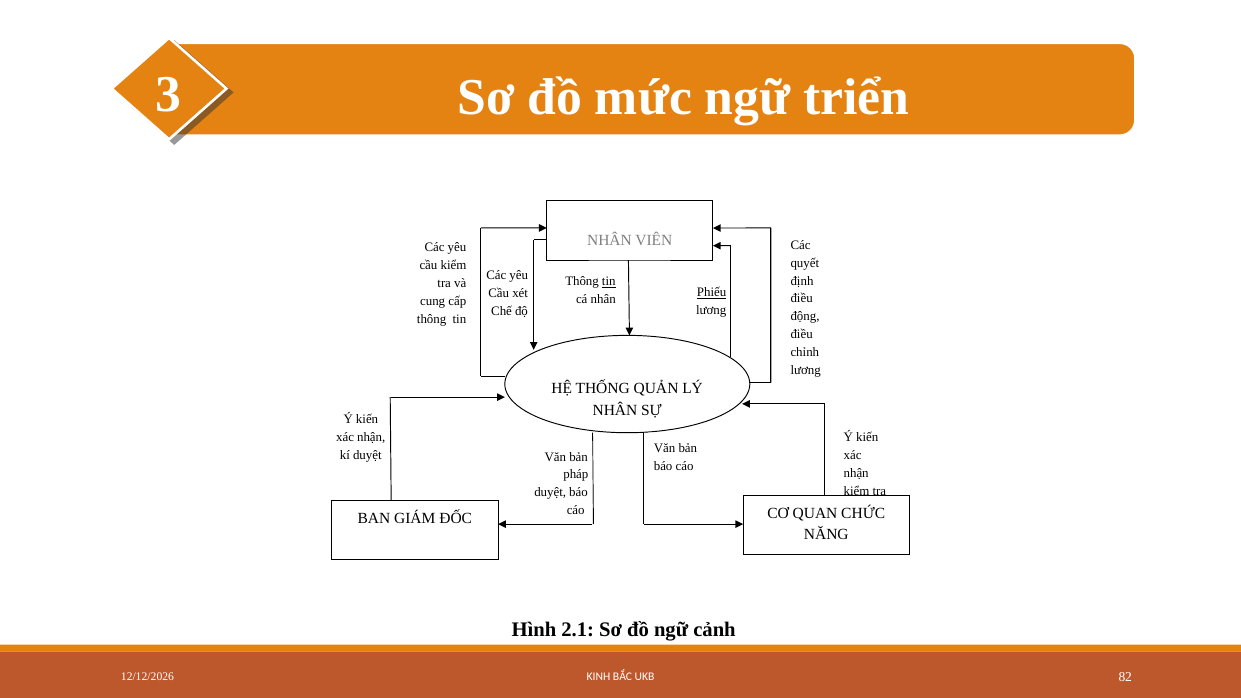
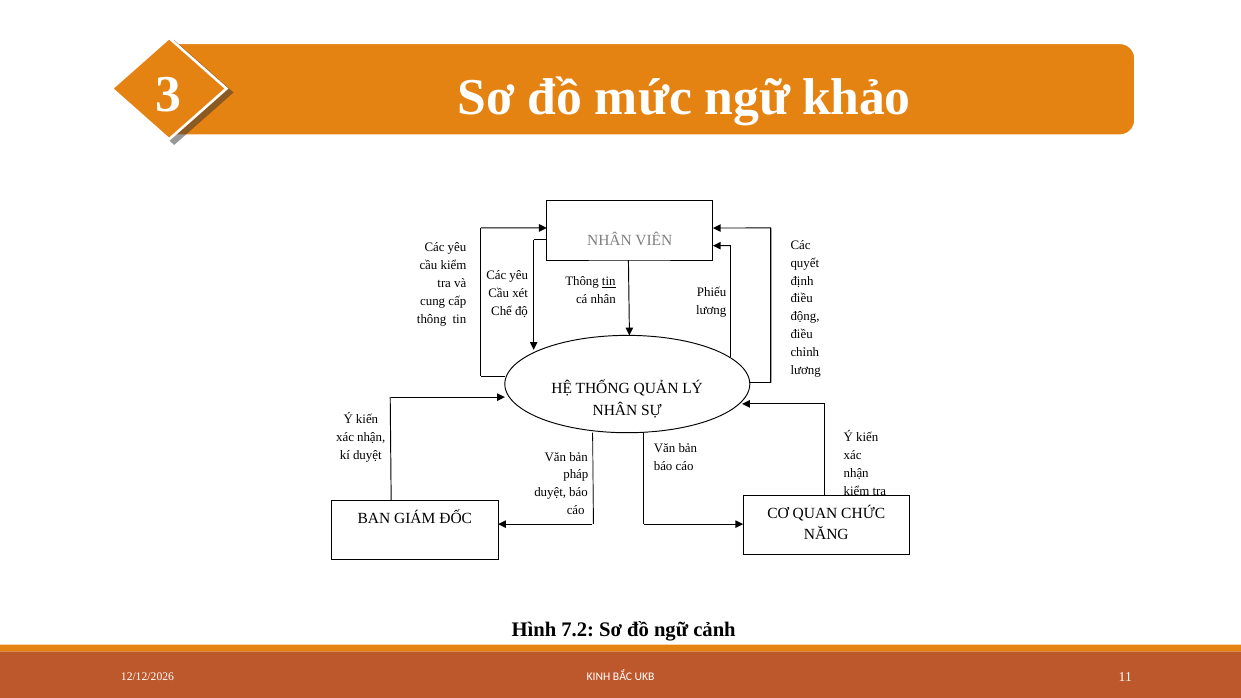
triển: triển -> khảo
Phiếu underline: present -> none
2.1: 2.1 -> 7.2
82: 82 -> 11
